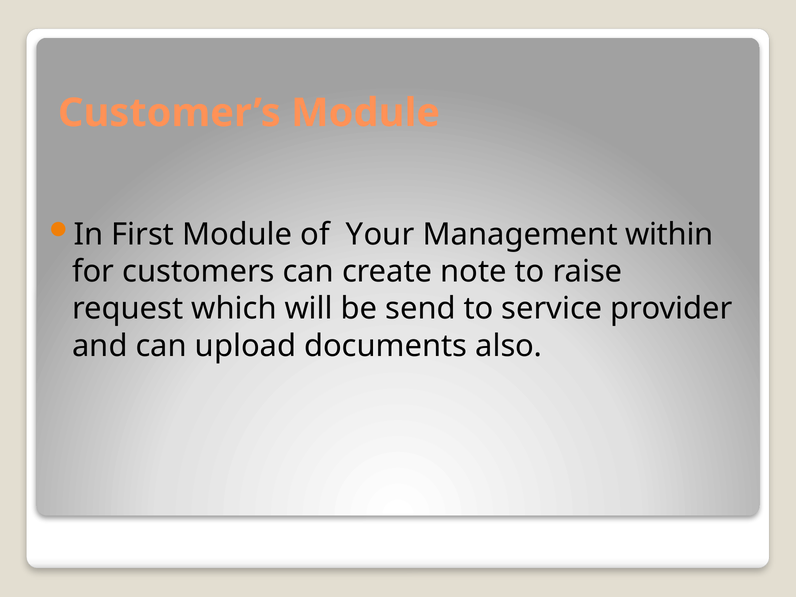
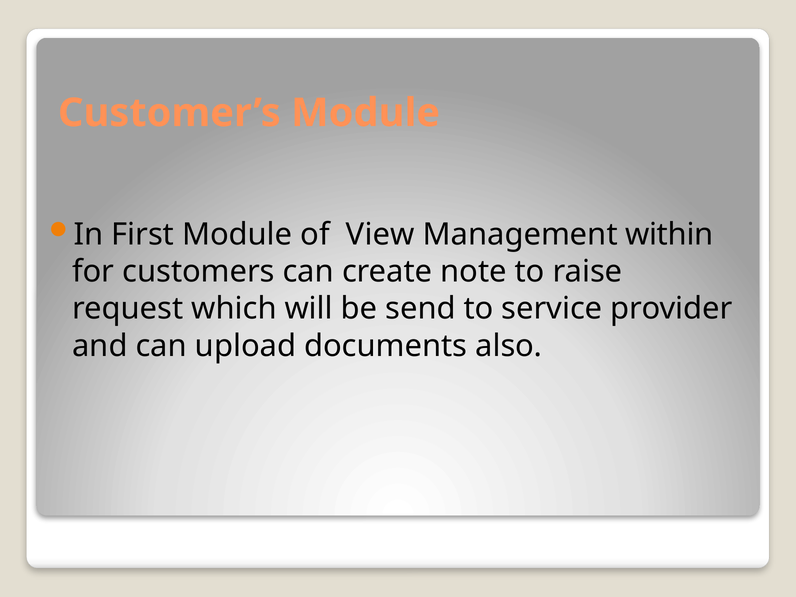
Your: Your -> View
